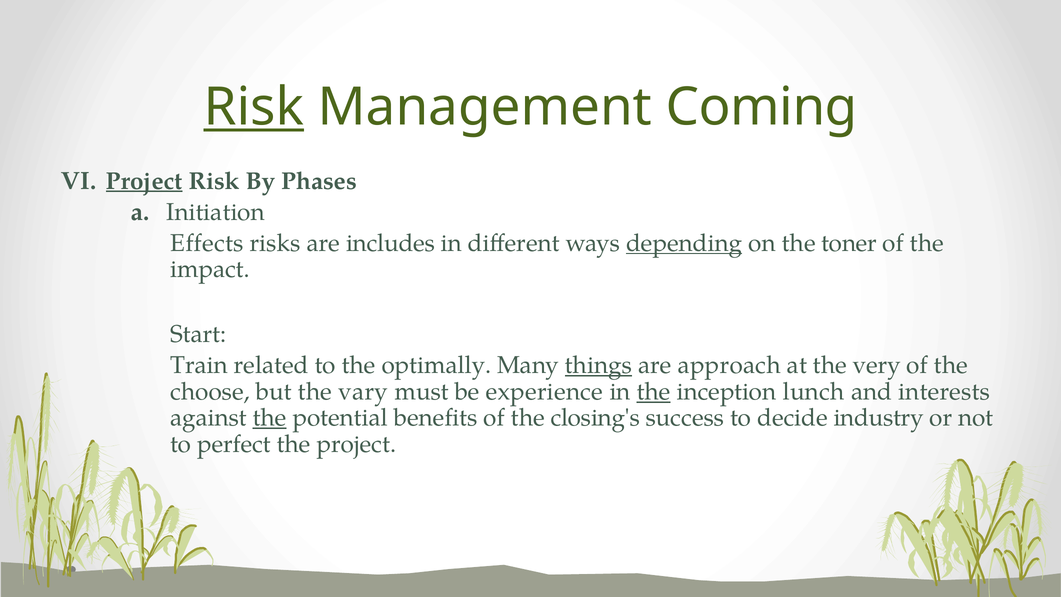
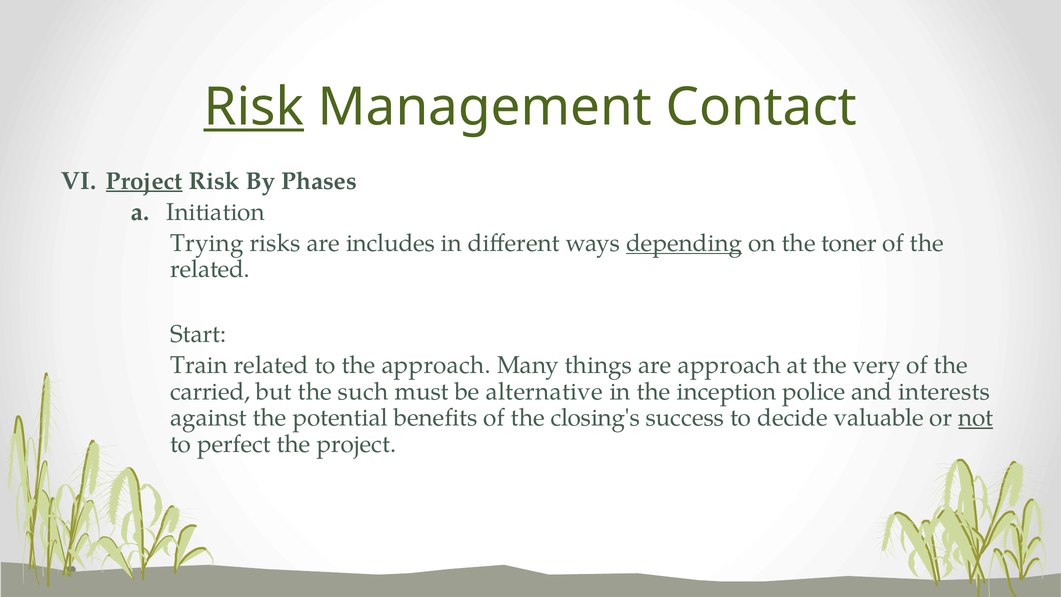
Coming: Coming -> Contact
Effects: Effects -> Trying
impact at (210, 269): impact -> related
the optimally: optimally -> approach
things underline: present -> none
choose: choose -> carried
vary: vary -> such
experience: experience -> alternative
the at (654, 391) underline: present -> none
lunch: lunch -> police
the at (270, 418) underline: present -> none
industry: industry -> valuable
not underline: none -> present
